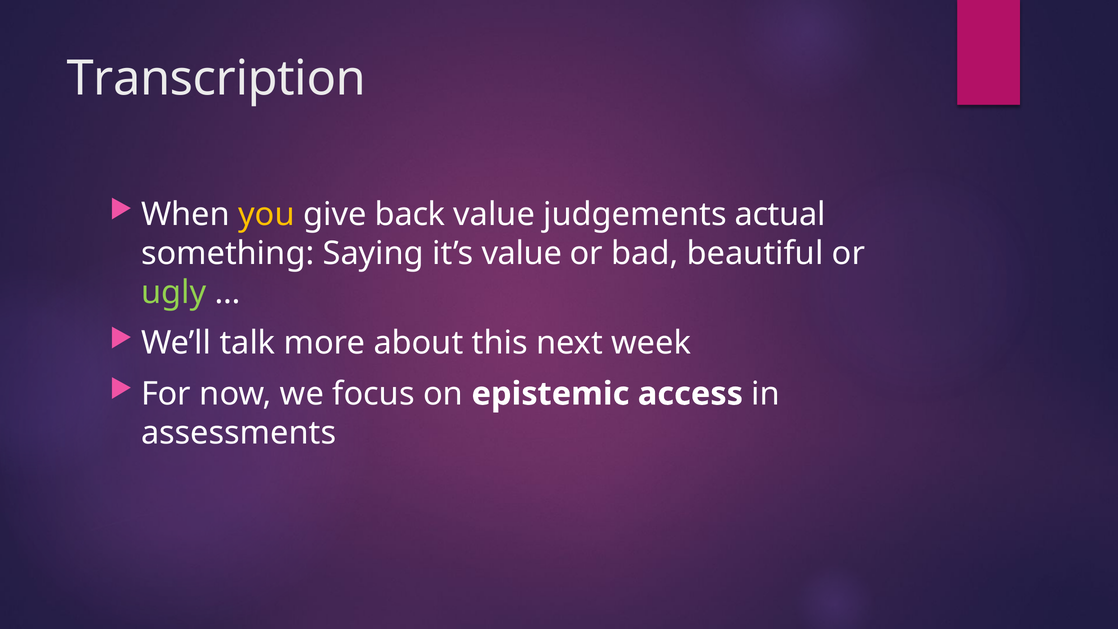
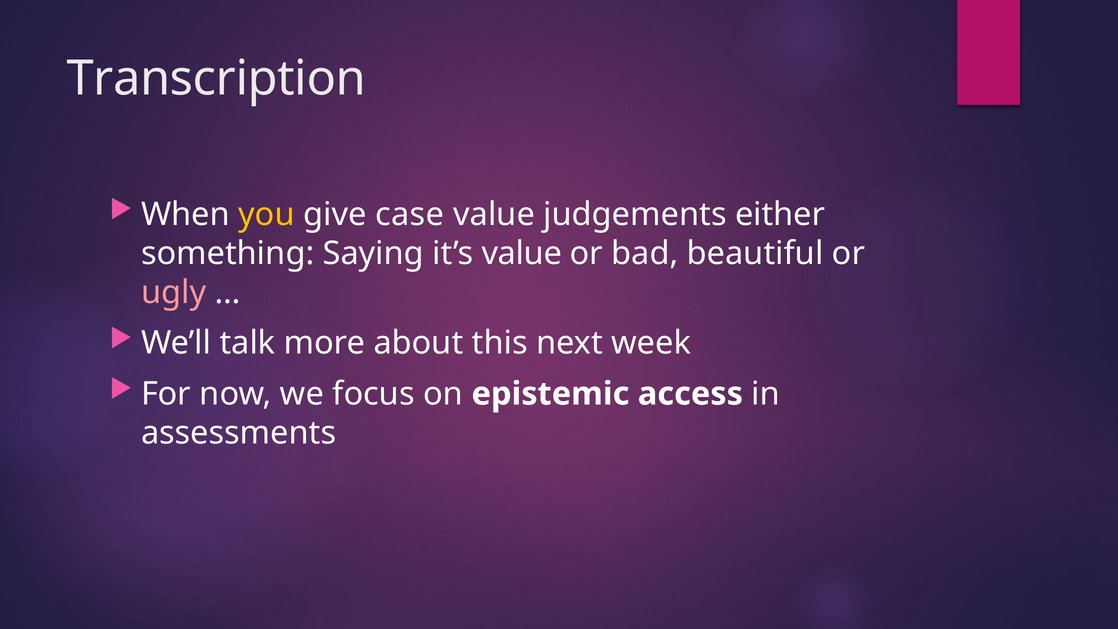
back: back -> case
actual: actual -> either
ugly colour: light green -> pink
